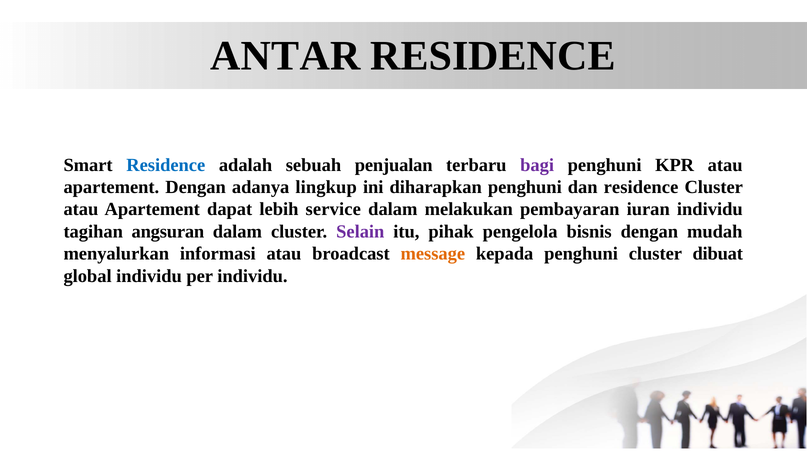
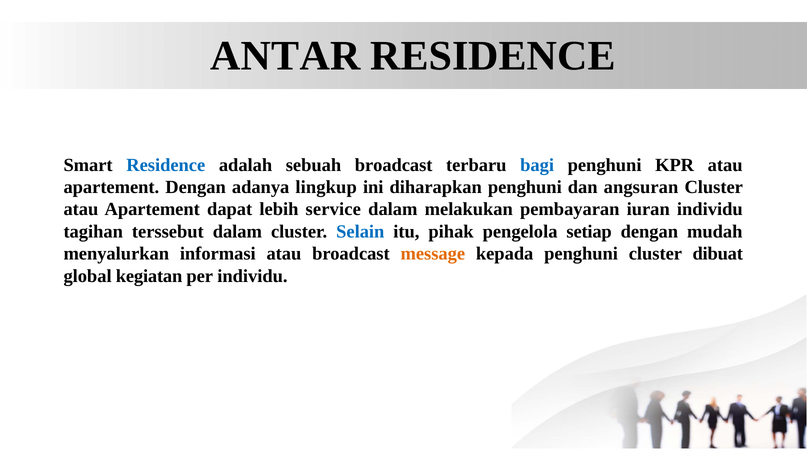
sebuah penjualan: penjualan -> broadcast
bagi colour: purple -> blue
dan residence: residence -> angsuran
angsuran: angsuran -> terssebut
Selain colour: purple -> blue
bisnis: bisnis -> setiap
global individu: individu -> kegiatan
